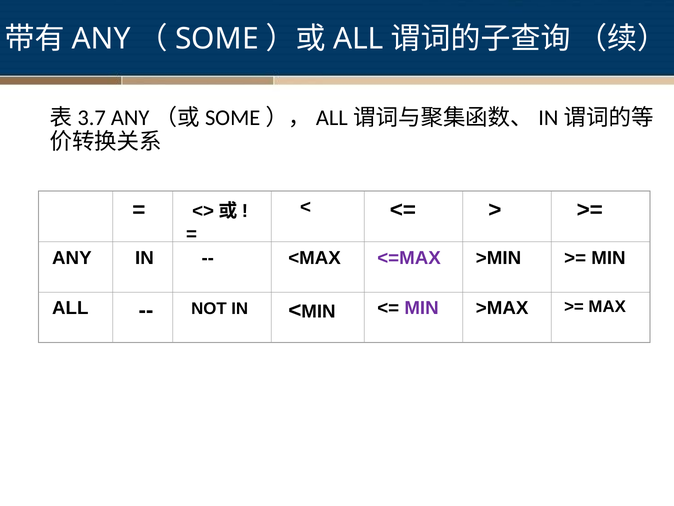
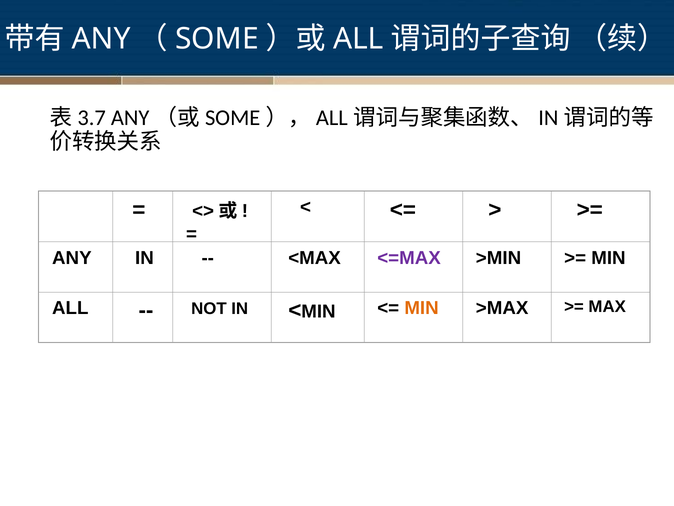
MIN at (422, 308) colour: purple -> orange
